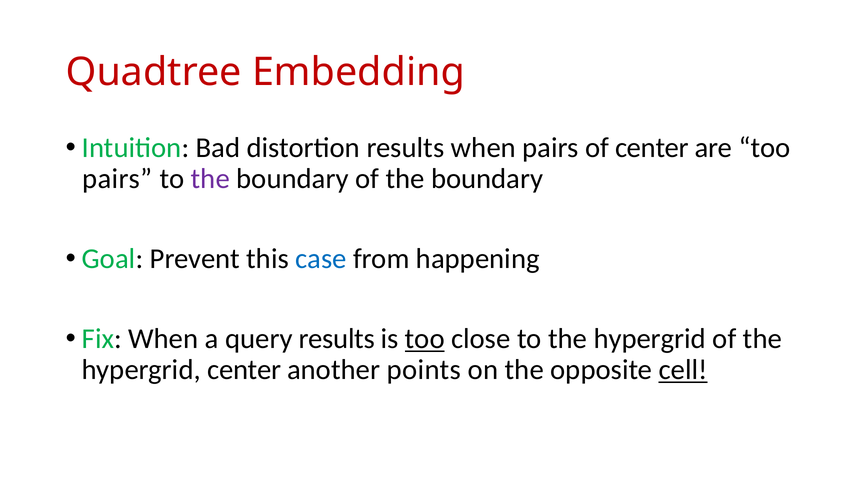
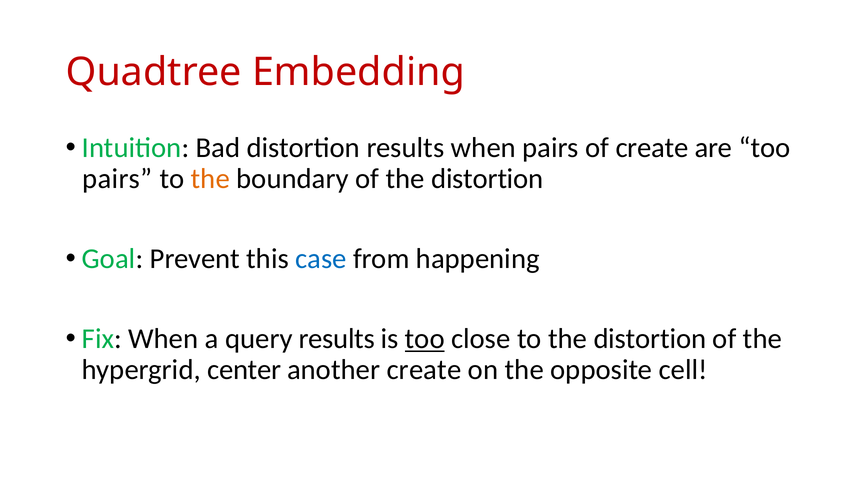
of center: center -> create
the at (210, 179) colour: purple -> orange
of the boundary: boundary -> distortion
to the hypergrid: hypergrid -> distortion
another points: points -> create
cell underline: present -> none
